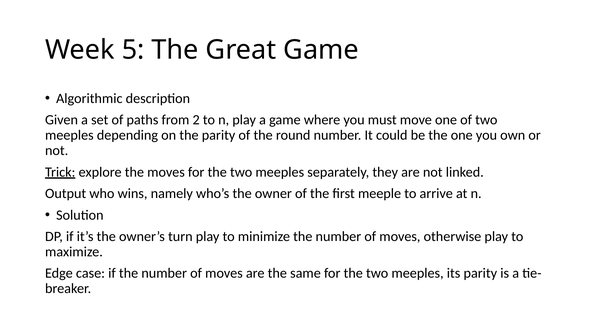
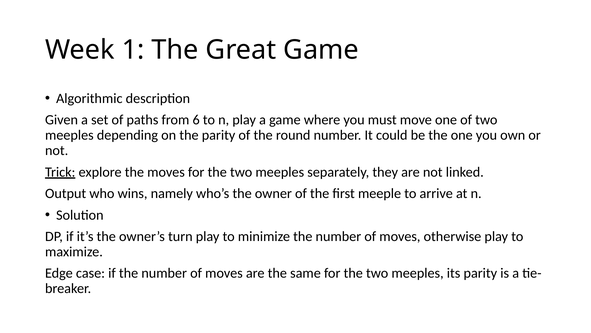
5: 5 -> 1
2: 2 -> 6
